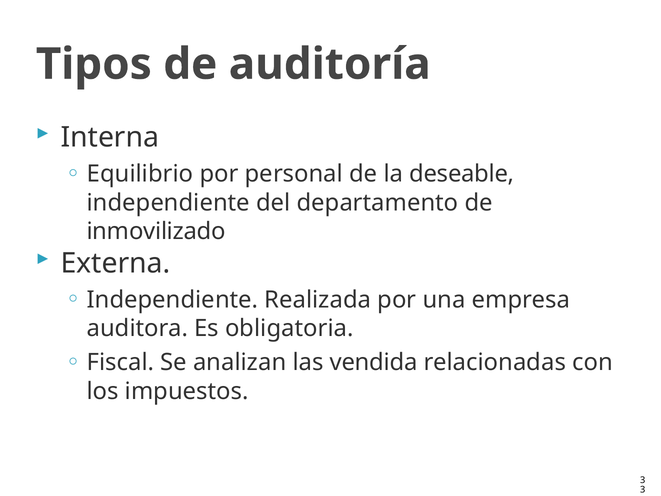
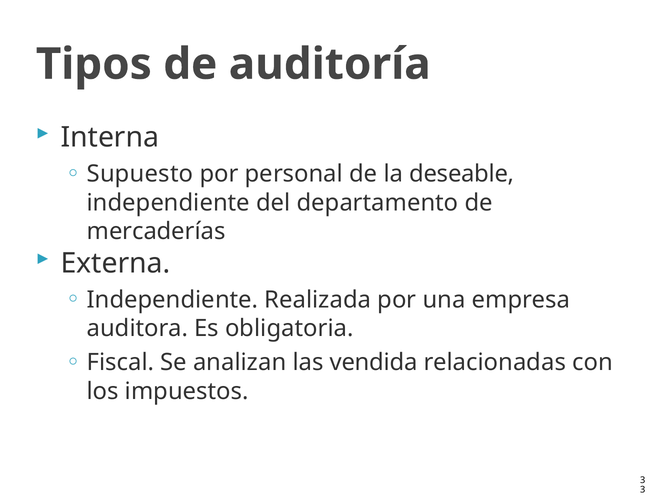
Equilibrio: Equilibrio -> Supuesto
inmovilizado: inmovilizado -> mercaderías
